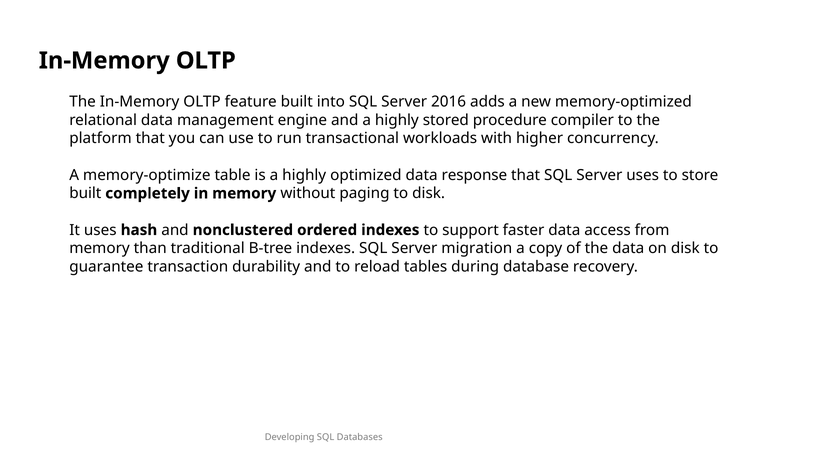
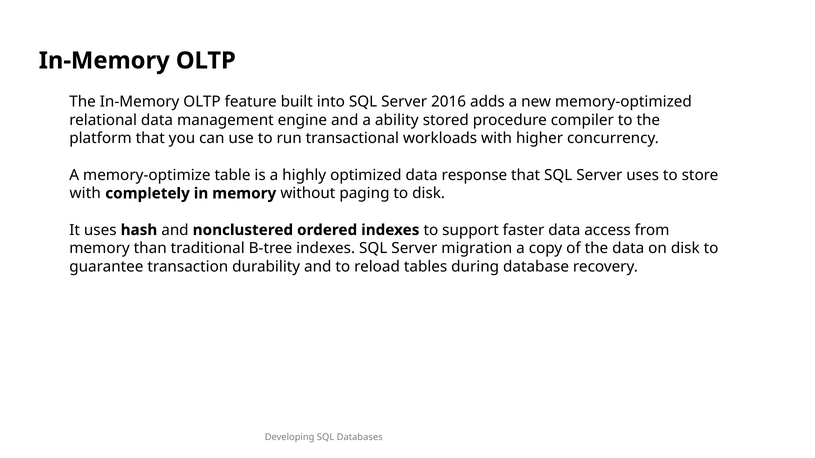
and a highly: highly -> ability
built at (85, 194): built -> with
